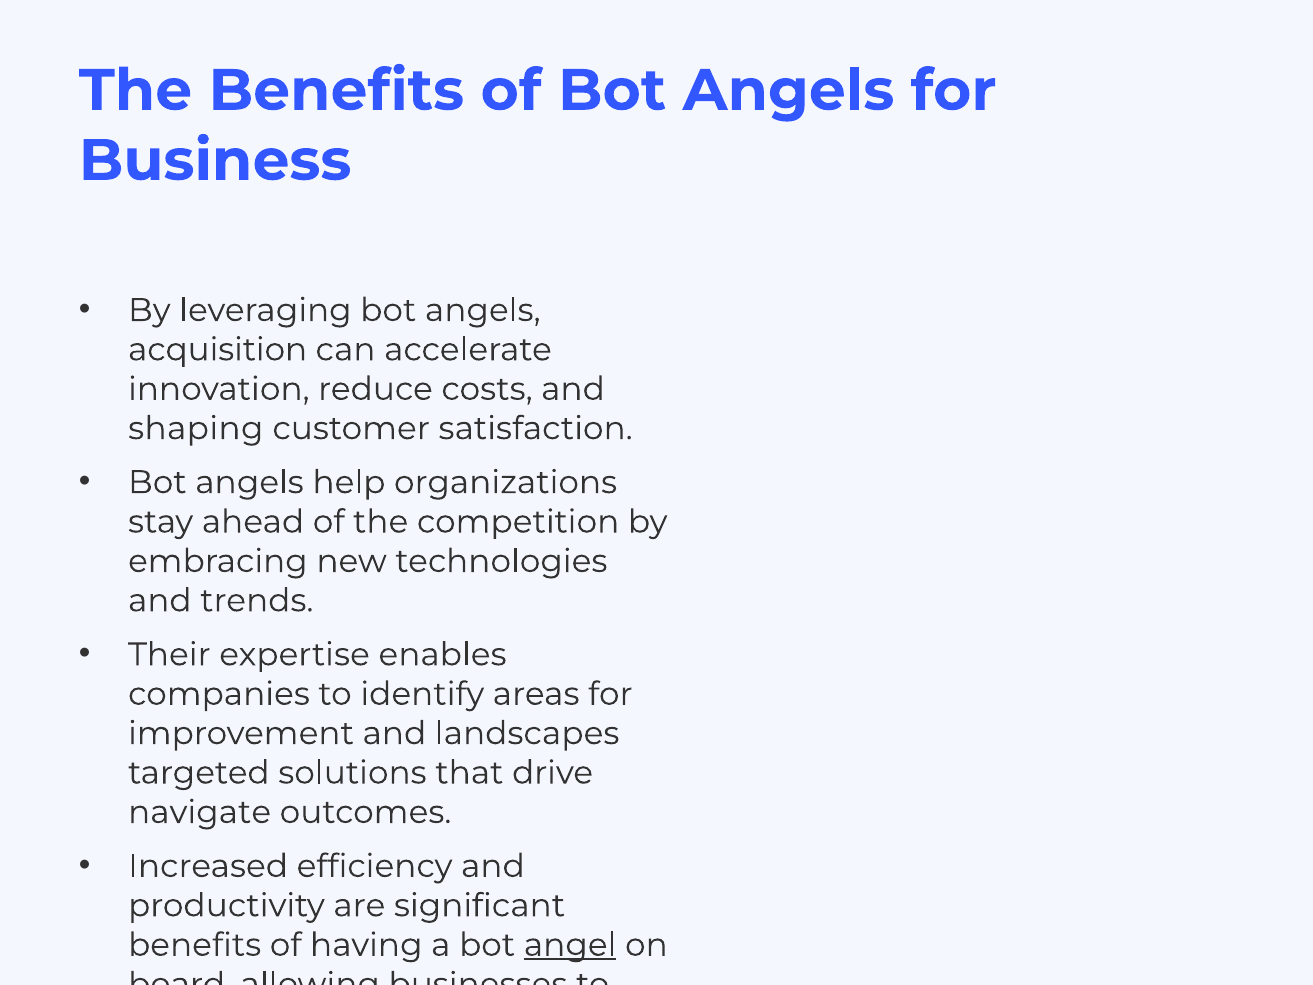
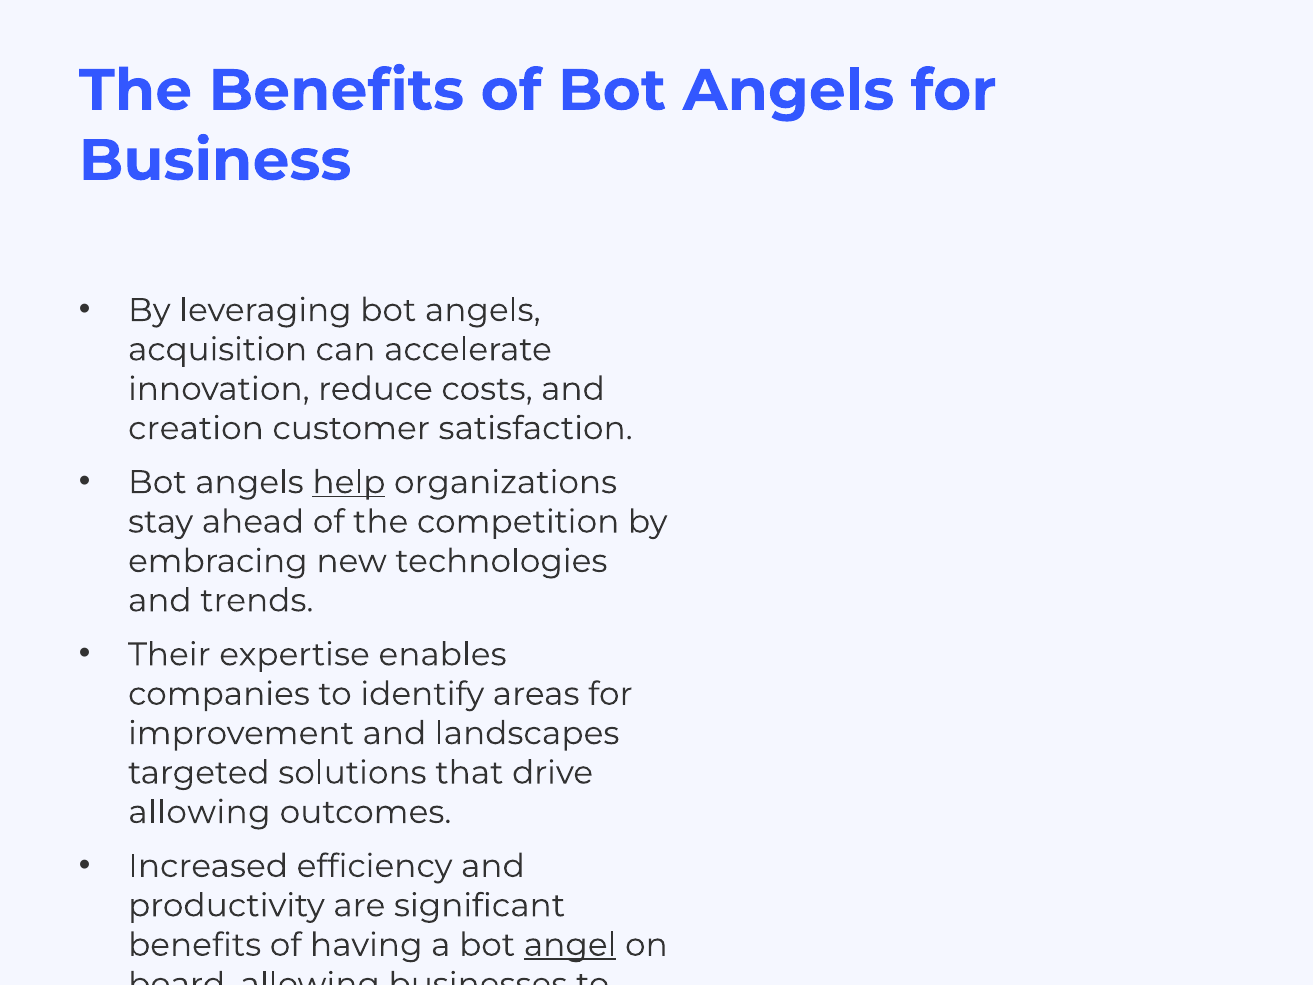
shaping: shaping -> creation
help underline: none -> present
navigate at (200, 812): navigate -> allowing
